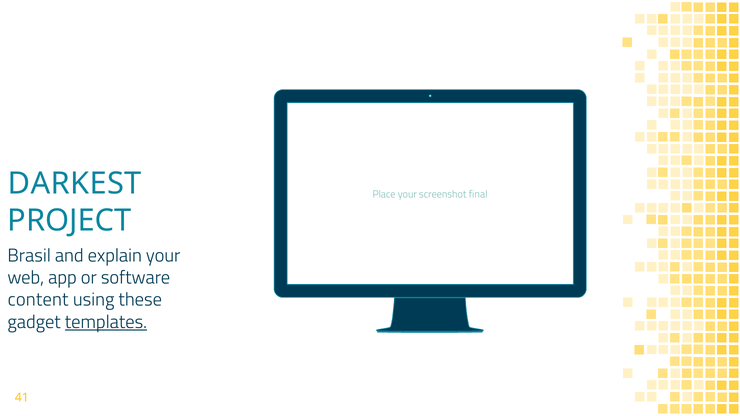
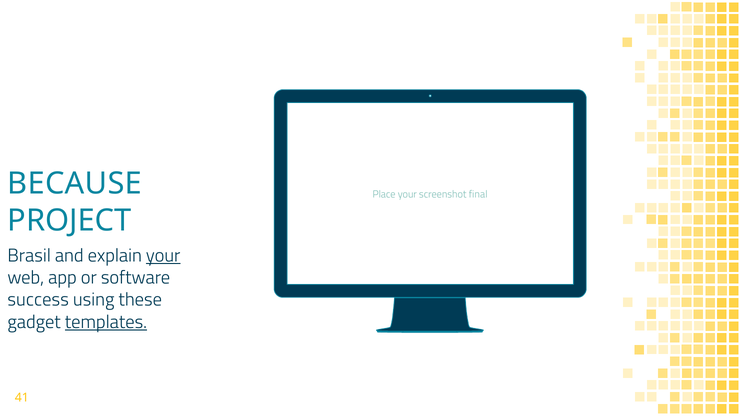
DARKEST: DARKEST -> BECAUSE
your at (163, 256) underline: none -> present
content: content -> success
